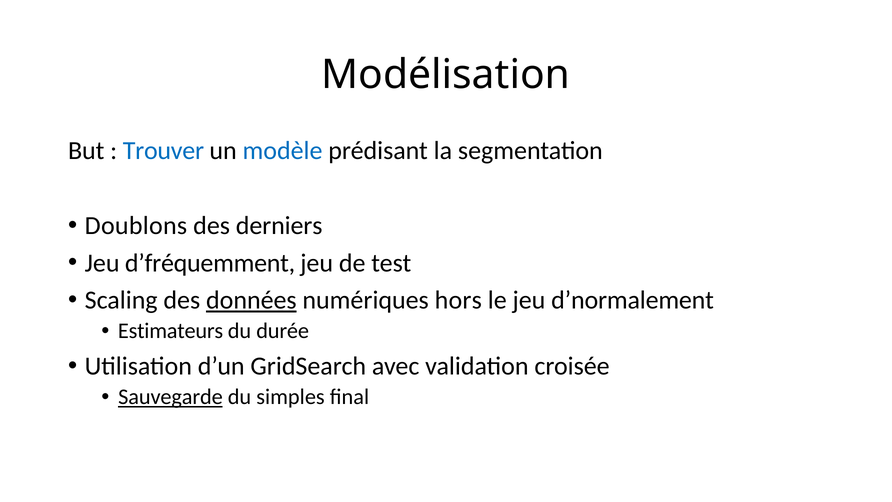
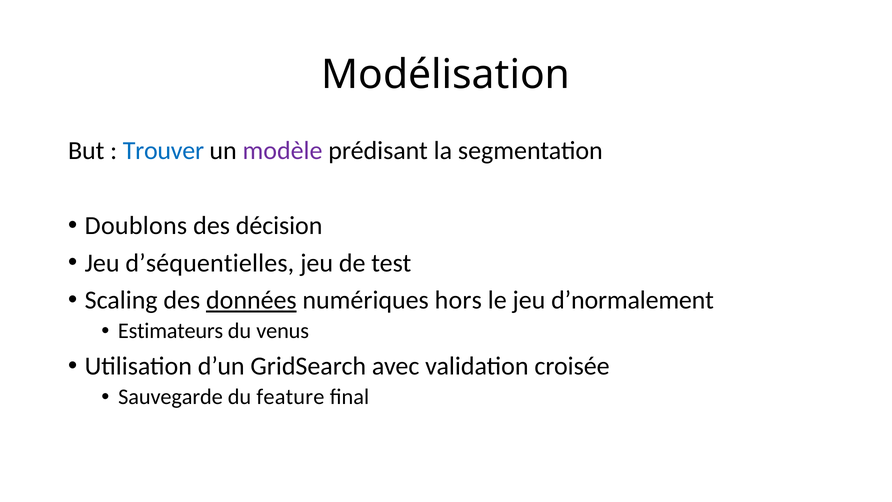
modèle colour: blue -> purple
derniers: derniers -> décision
d’fréquemment: d’fréquemment -> d’séquentielles
durée: durée -> venus
Sauvegarde underline: present -> none
simples: simples -> feature
